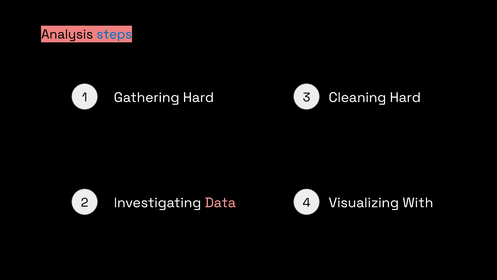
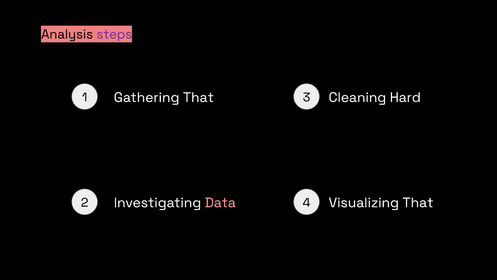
steps colour: blue -> purple
Gathering Hard: Hard -> That
Visualizing With: With -> That
